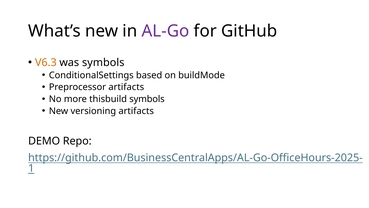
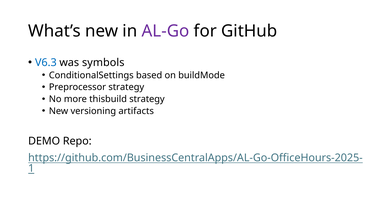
V6.3 colour: orange -> blue
Preprocessor artifacts: artifacts -> strategy
thisbuild symbols: symbols -> strategy
